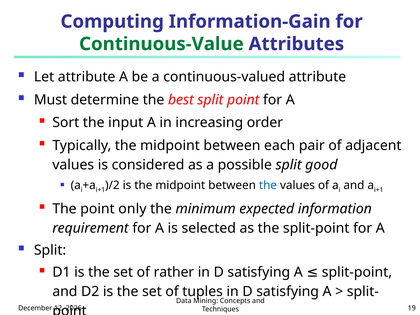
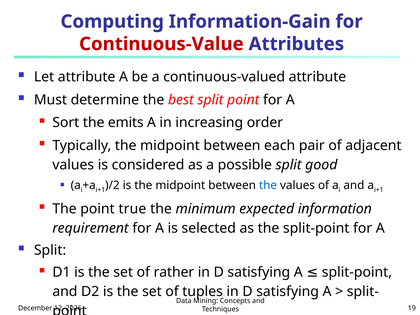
Continuous-Value colour: green -> red
input: input -> emits
only: only -> true
